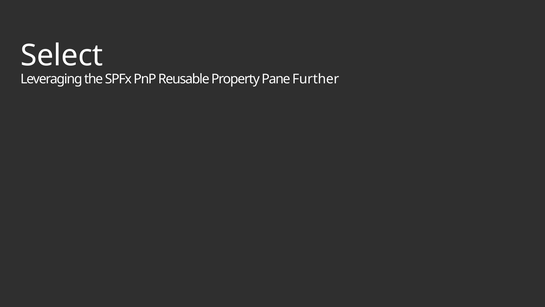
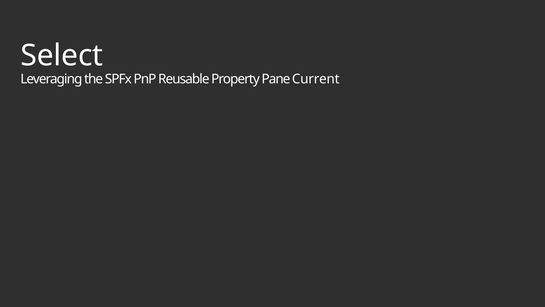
Further: Further -> Current
